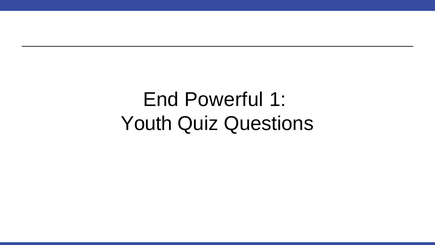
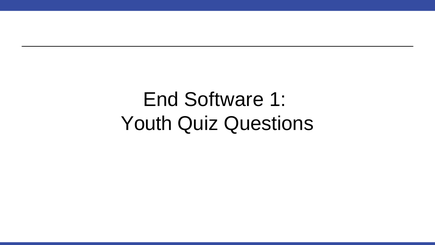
Powerful: Powerful -> Software
